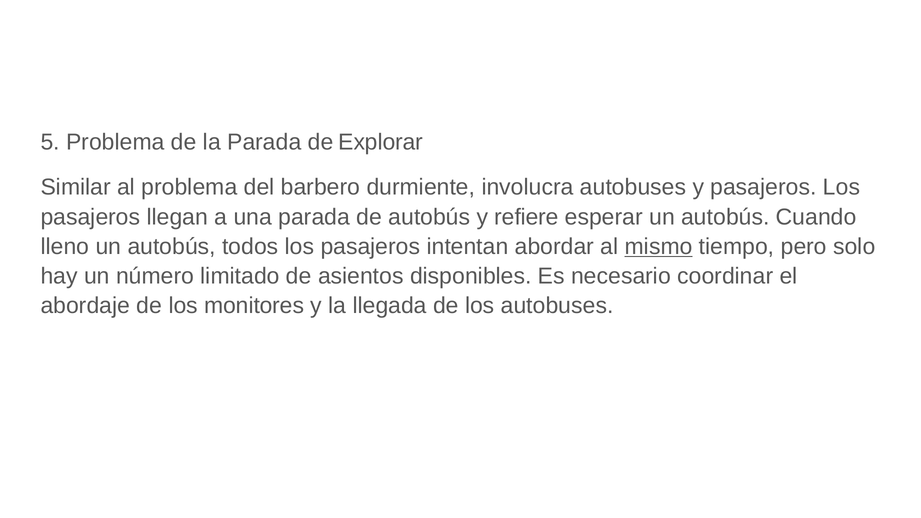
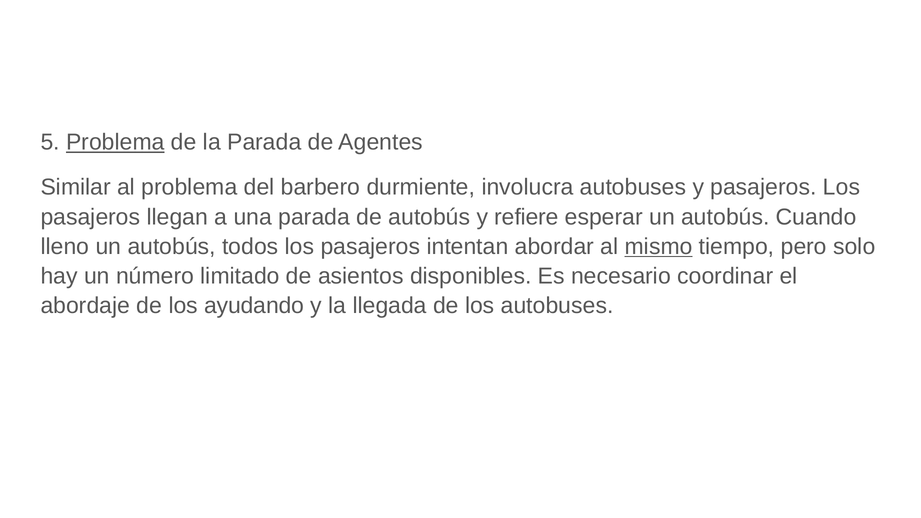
Problema at (115, 142) underline: none -> present
Explorar: Explorar -> Agentes
monitores: monitores -> ayudando
